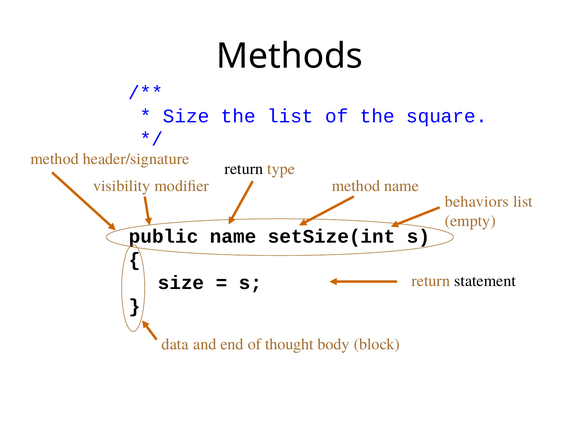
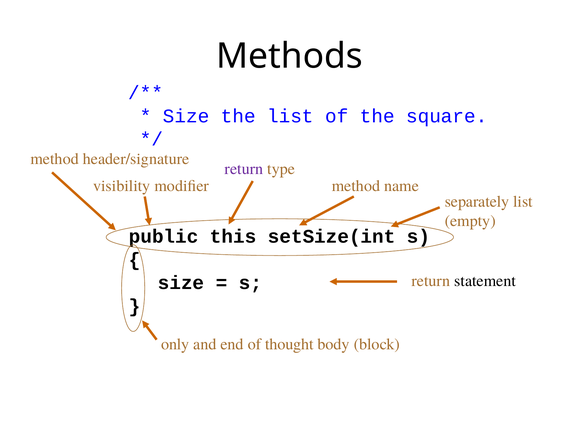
return at (244, 169) colour: black -> purple
behaviors: behaviors -> separately
public name: name -> this
data: data -> only
